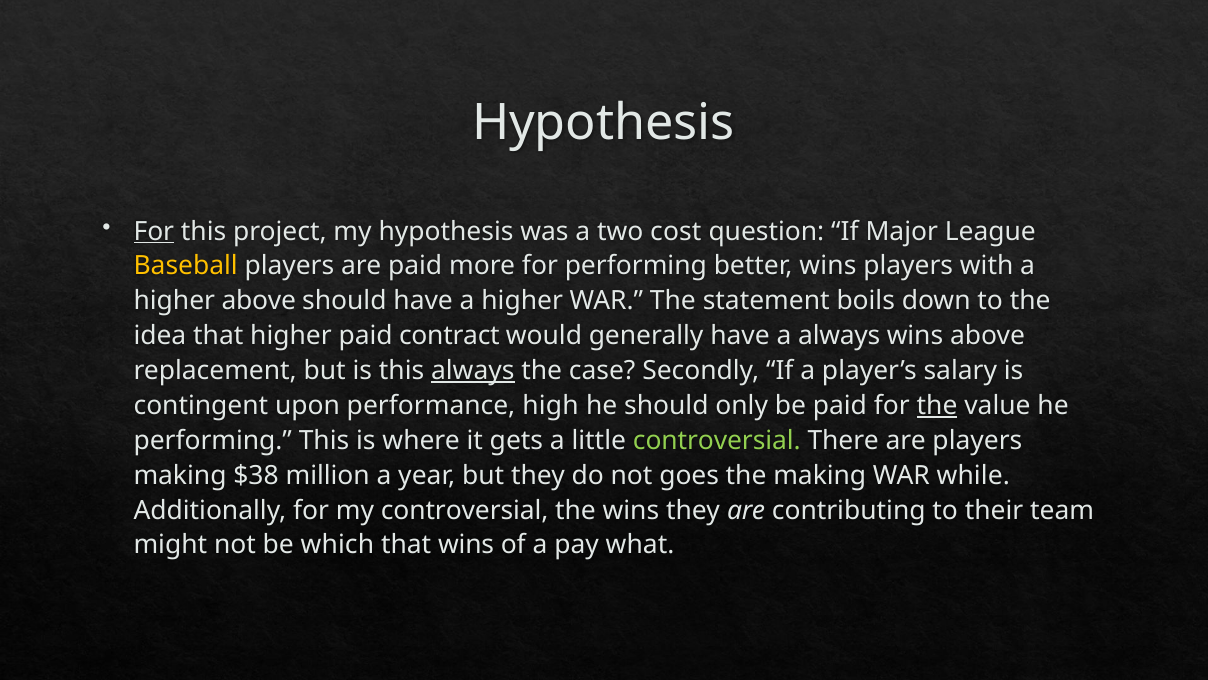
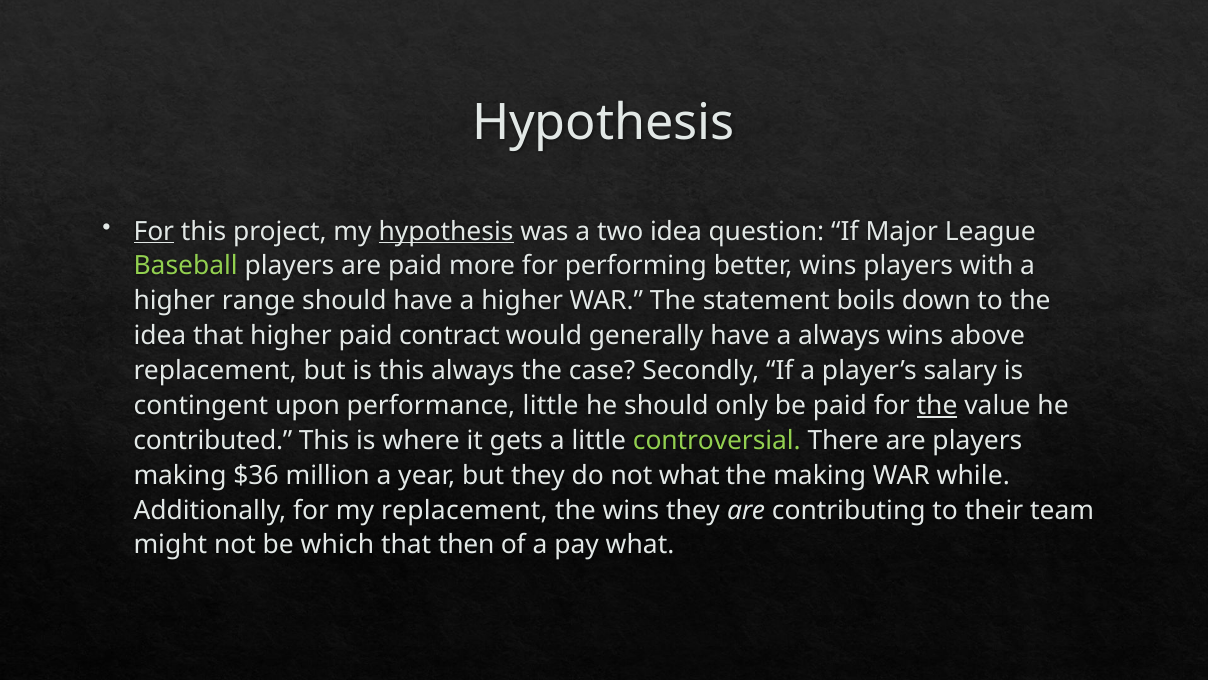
hypothesis at (446, 231) underline: none -> present
two cost: cost -> idea
Baseball colour: yellow -> light green
higher above: above -> range
always at (473, 371) underline: present -> none
performance high: high -> little
performing at (213, 440): performing -> contributed
$38: $38 -> $36
not goes: goes -> what
my controversial: controversial -> replacement
that wins: wins -> then
